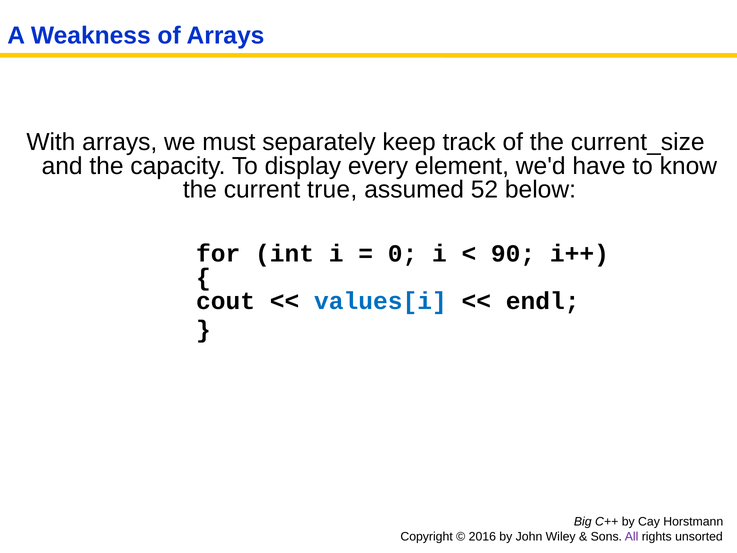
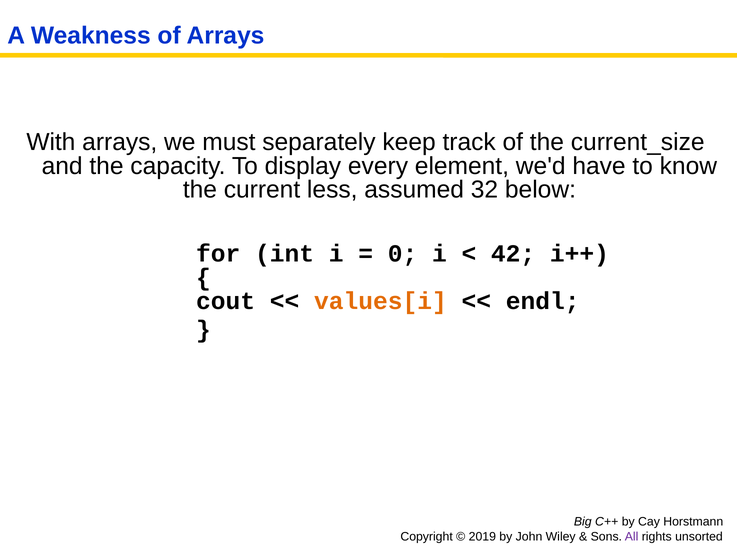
true: true -> less
52: 52 -> 32
90: 90 -> 42
values[i colour: blue -> orange
2016: 2016 -> 2019
